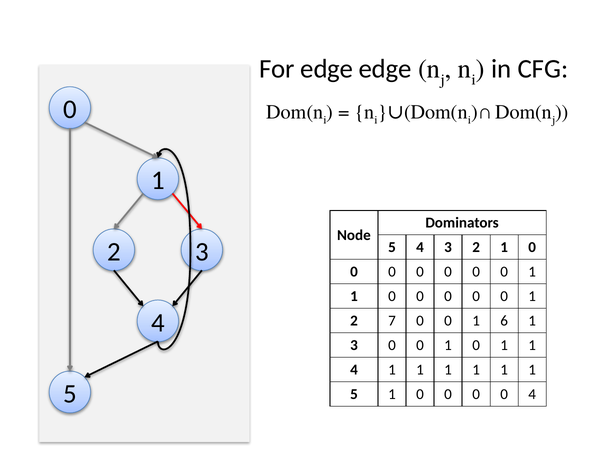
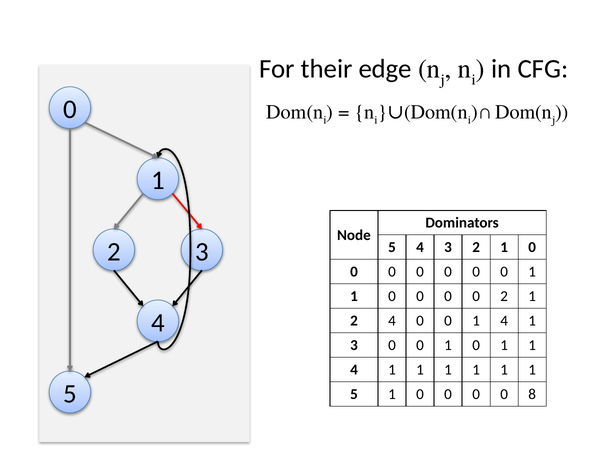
For edge: edge -> their
0 at (504, 296): 0 -> 2
2 7: 7 -> 4
0 1 6: 6 -> 4
0 4: 4 -> 8
